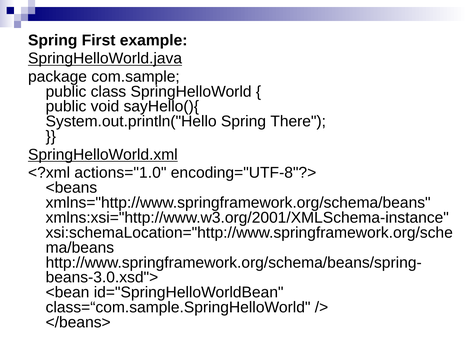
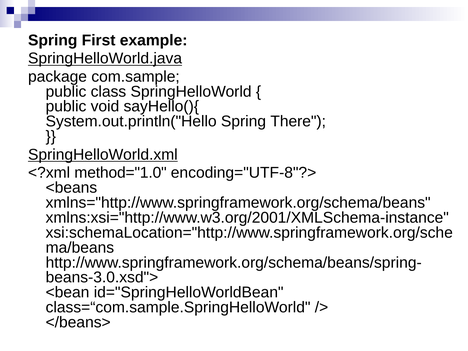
actions="1.0: actions="1.0 -> method="1.0
